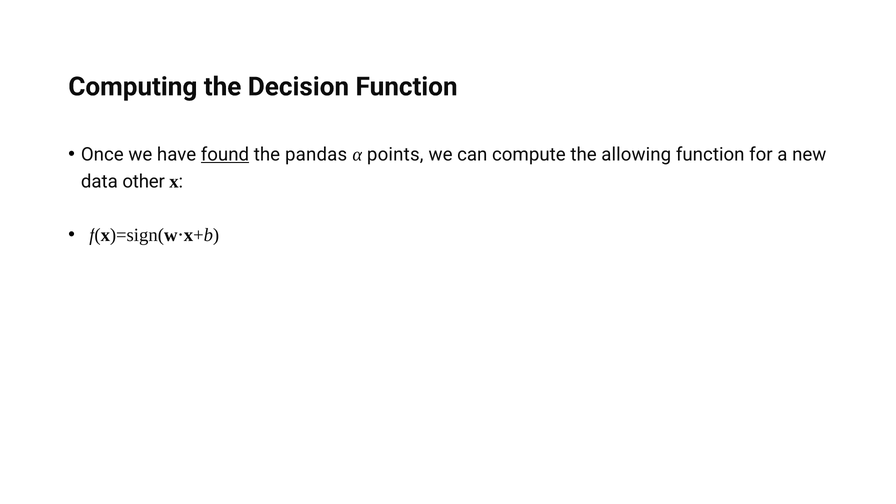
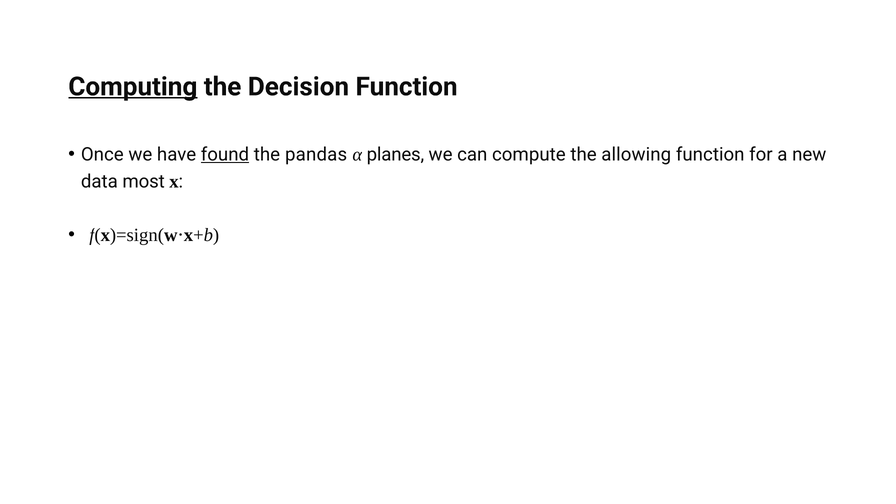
Computing underline: none -> present
points: points -> planes
other: other -> most
